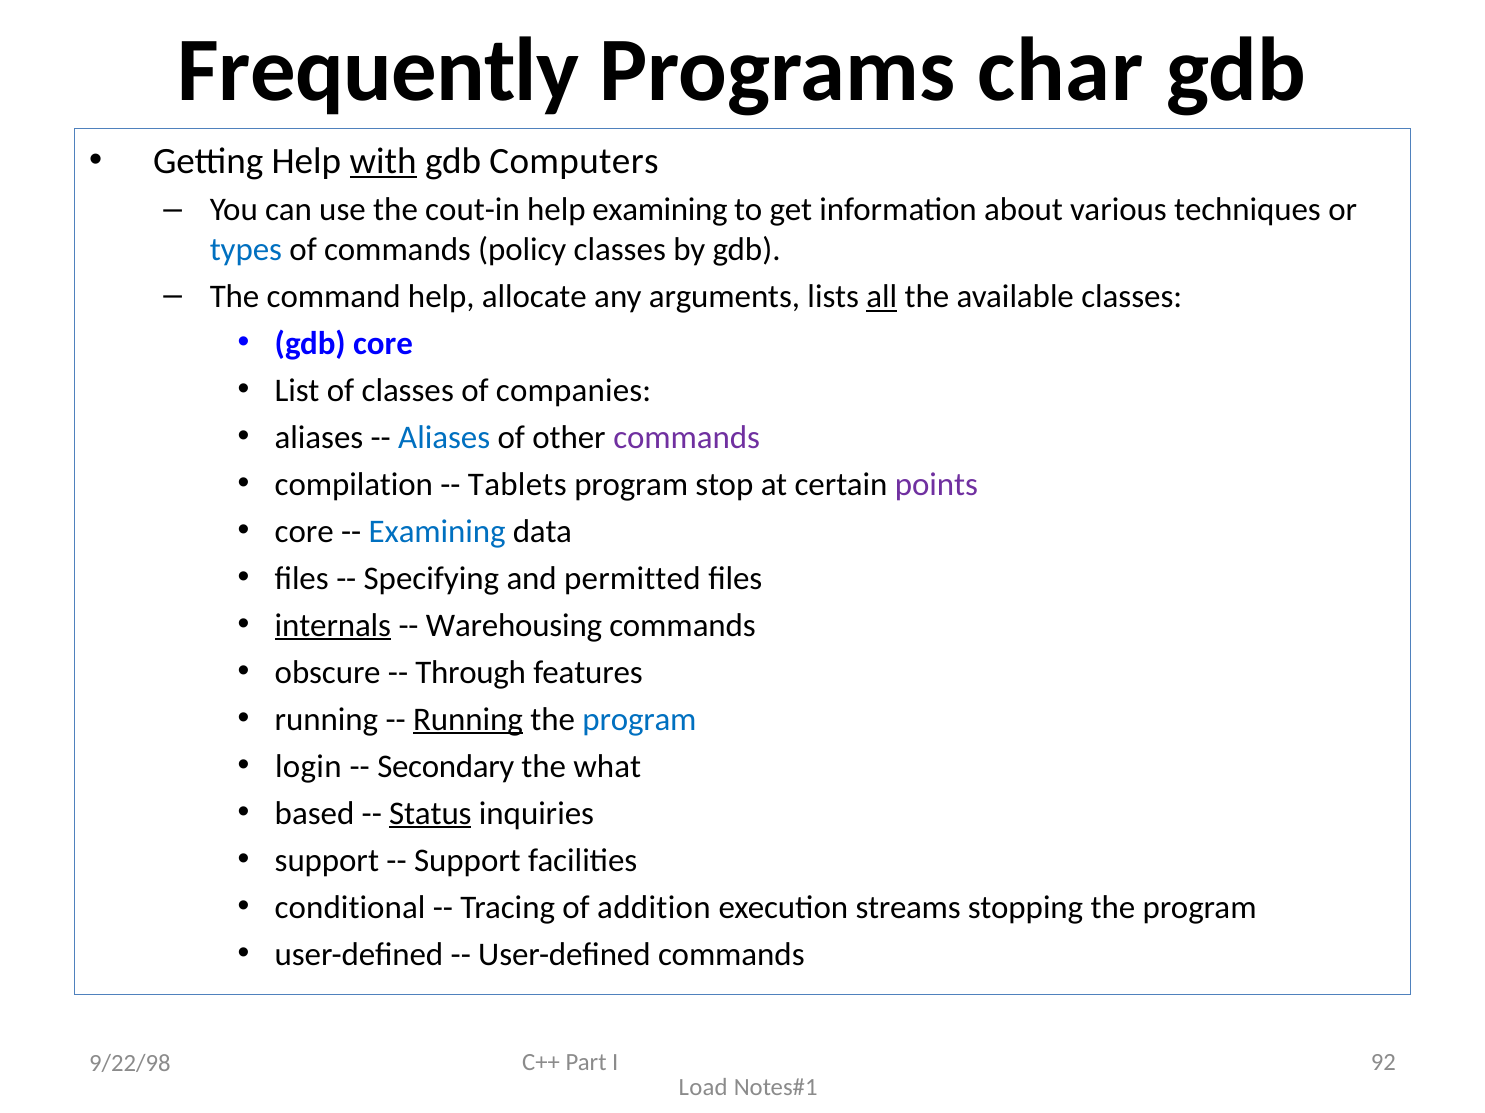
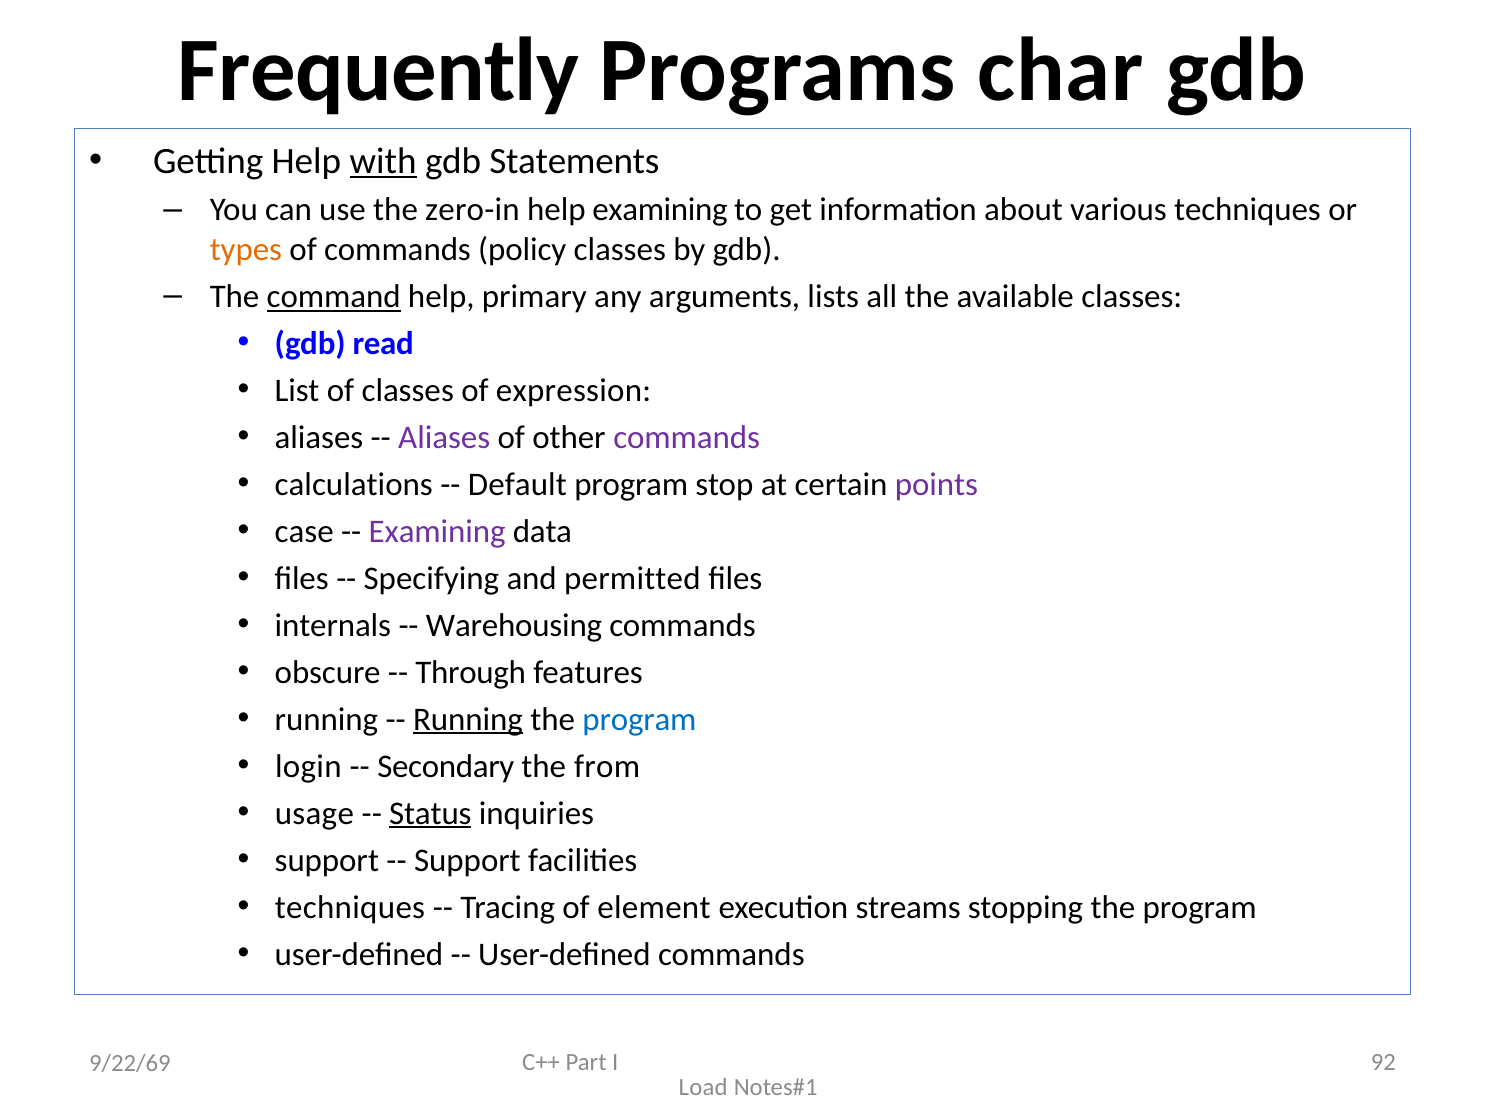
Computers: Computers -> Statements
cout-in: cout-in -> zero-in
types colour: blue -> orange
command underline: none -> present
allocate: allocate -> primary
all underline: present -> none
gdb core: core -> read
companies: companies -> expression
Aliases at (444, 438) colour: blue -> purple
compilation: compilation -> calculations
Tablets: Tablets -> Default
core at (304, 532): core -> case
Examining at (437, 532) colour: blue -> purple
internals underline: present -> none
what: what -> from
based: based -> usage
conditional at (350, 908): conditional -> techniques
addition: addition -> element
9/22/98: 9/22/98 -> 9/22/69
